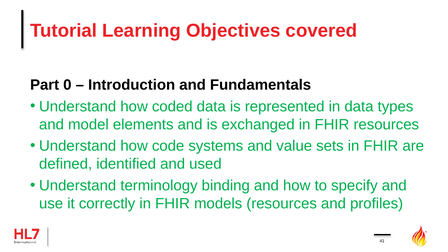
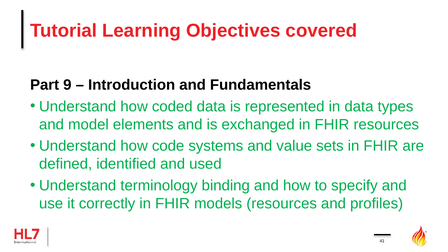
0: 0 -> 9
